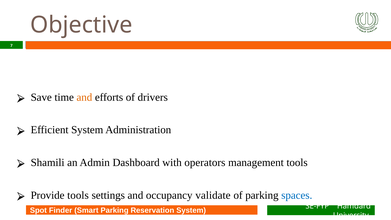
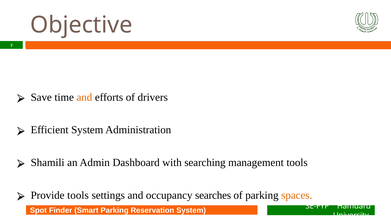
operators: operators -> searching
validate: validate -> searches
spaces colour: blue -> orange
